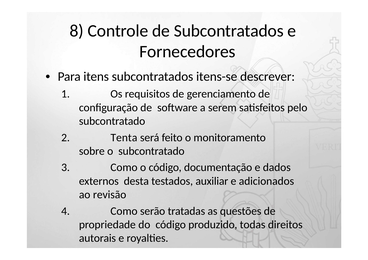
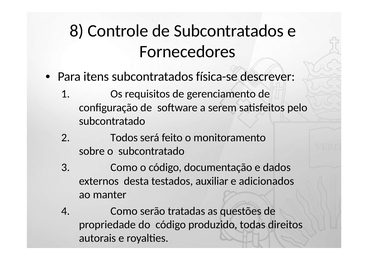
itens-se: itens-se -> física-se
Tenta: Tenta -> Todos
revisão: revisão -> manter
